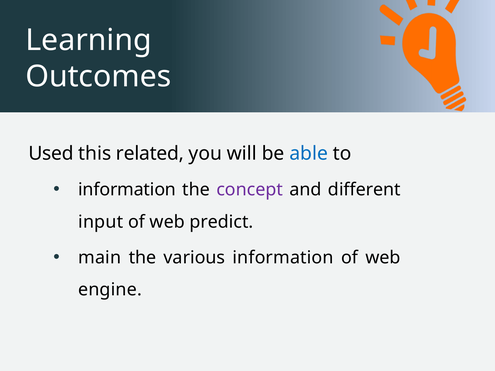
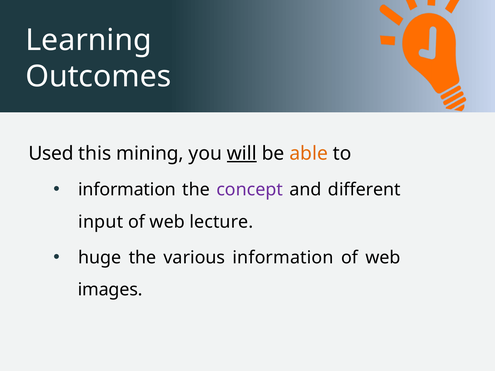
related: related -> mining
will underline: none -> present
able colour: blue -> orange
predict: predict -> lecture
main: main -> huge
engine: engine -> images
